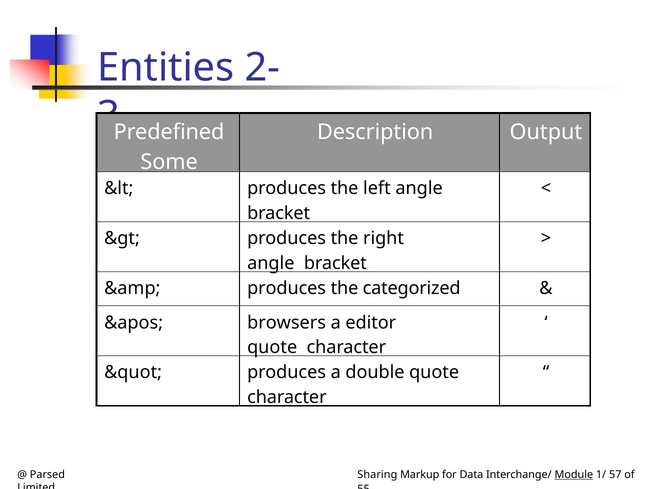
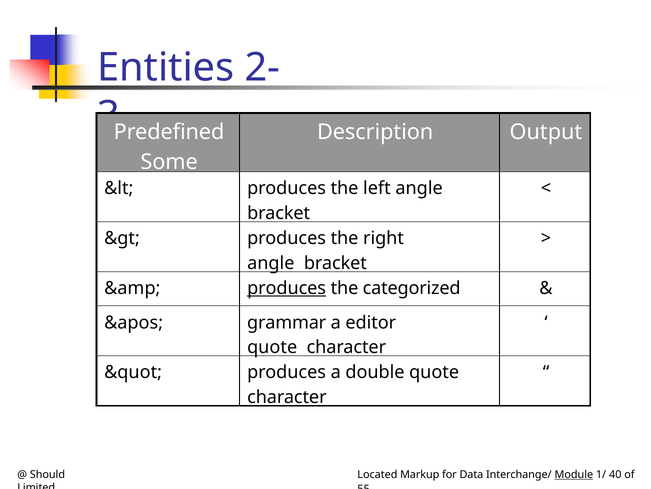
produces at (287, 288) underline: none -> present
browsers: browsers -> grammar
Parsed: Parsed -> Should
Sharing: Sharing -> Located
57: 57 -> 40
